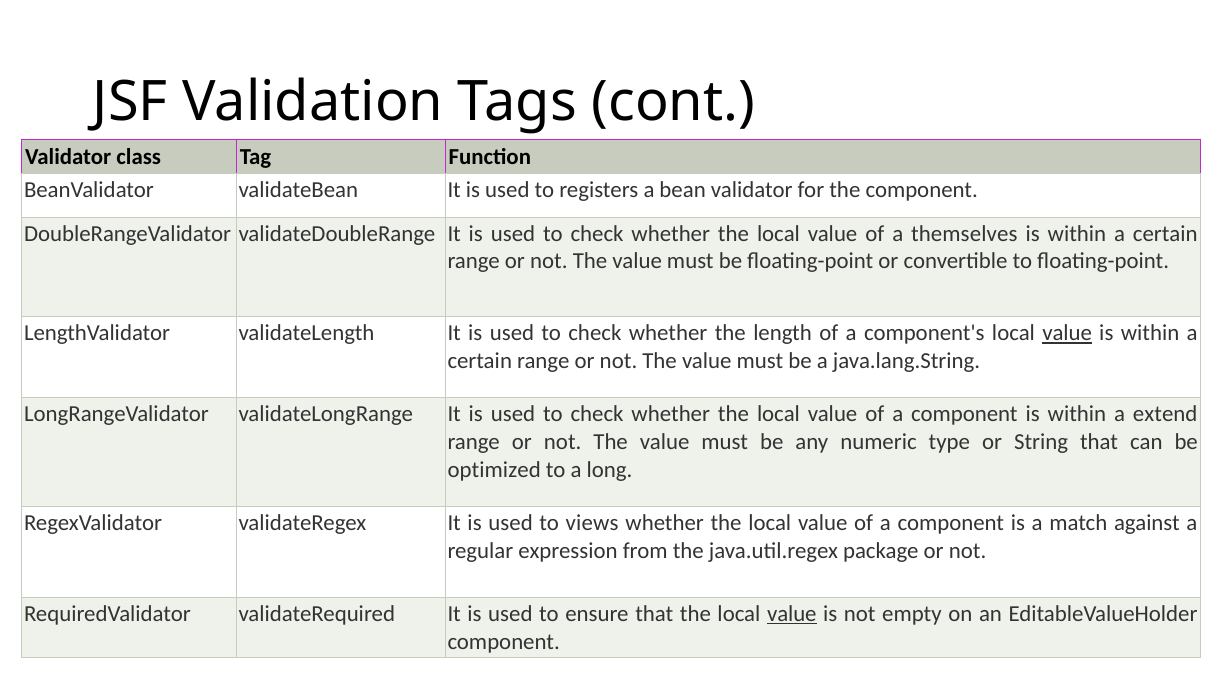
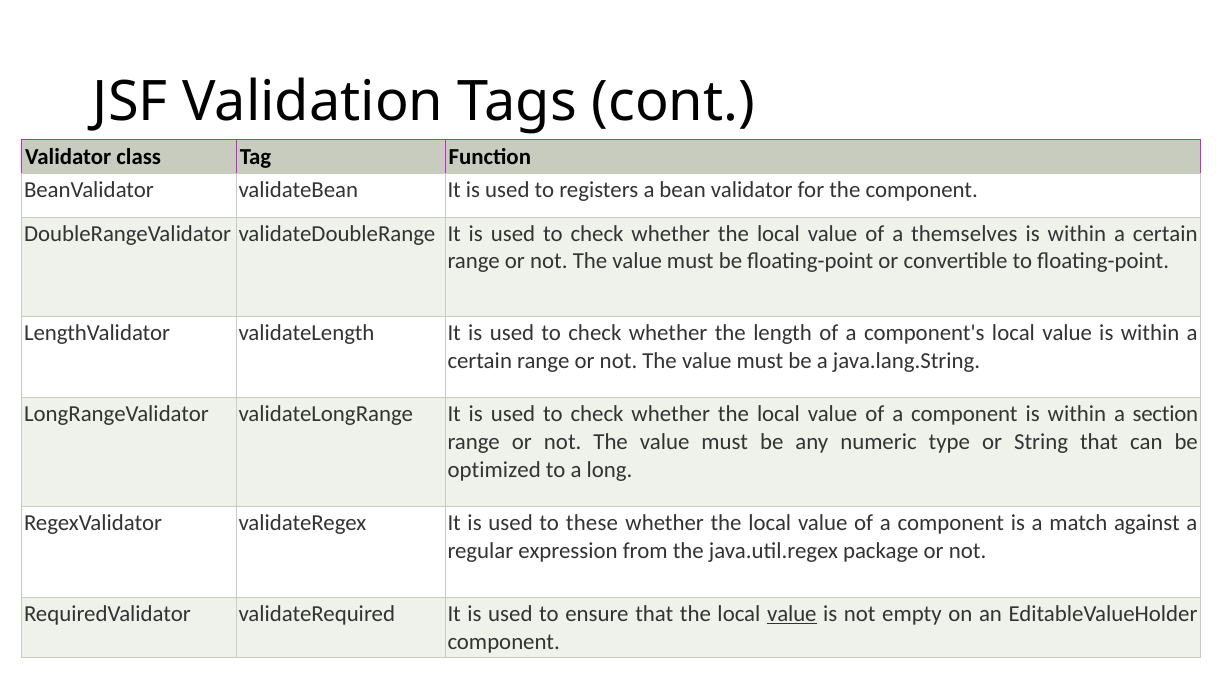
value at (1067, 333) underline: present -> none
extend: extend -> section
views: views -> these
